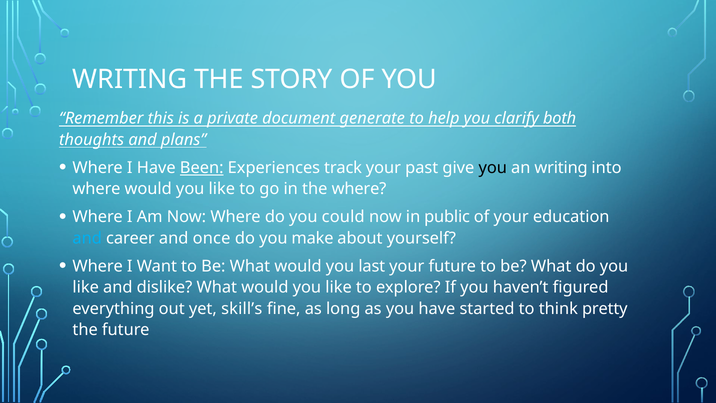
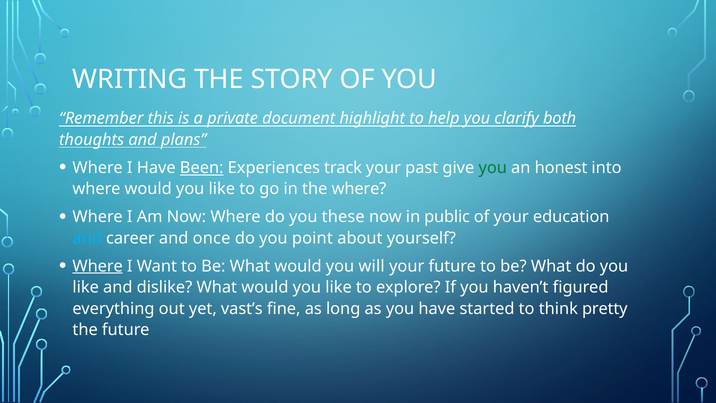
generate: generate -> highlight
you at (493, 168) colour: black -> green
an writing: writing -> honest
could: could -> these
make: make -> point
Where at (98, 266) underline: none -> present
last: last -> will
skill’s: skill’s -> vast’s
